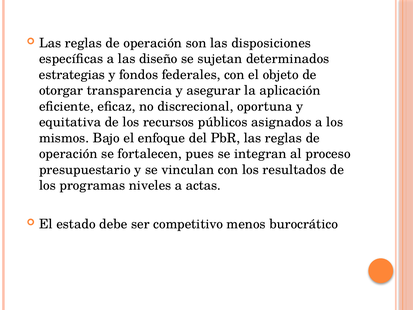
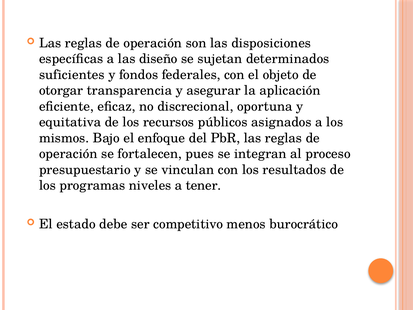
estrategias: estrategias -> suficientes
actas: actas -> tener
